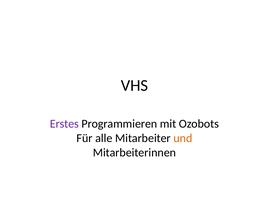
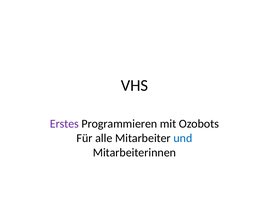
und colour: orange -> blue
